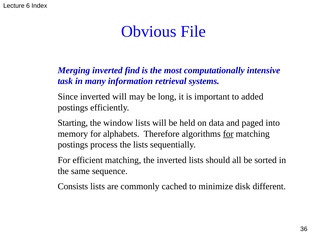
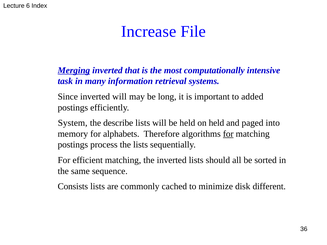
Obvious: Obvious -> Increase
Merging underline: none -> present
find: find -> that
Starting: Starting -> System
window: window -> describe
on data: data -> held
